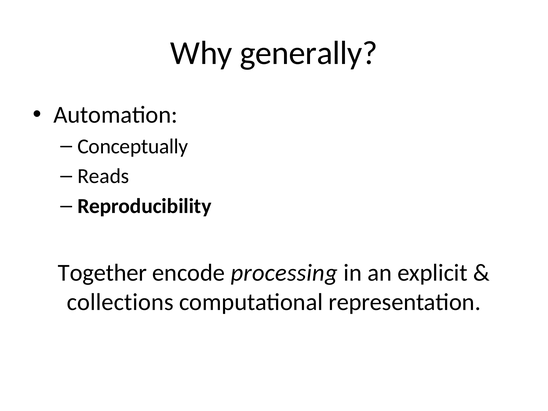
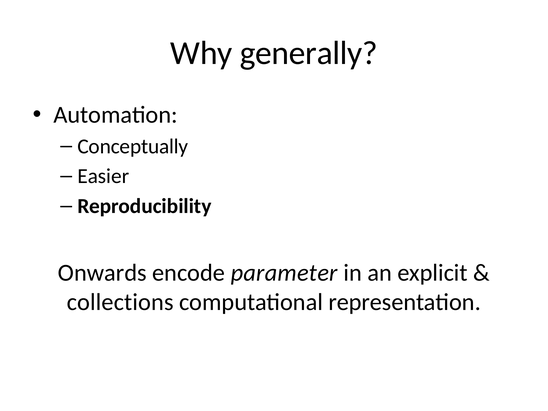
Reads: Reads -> Easier
Together: Together -> Onwards
processing: processing -> parameter
